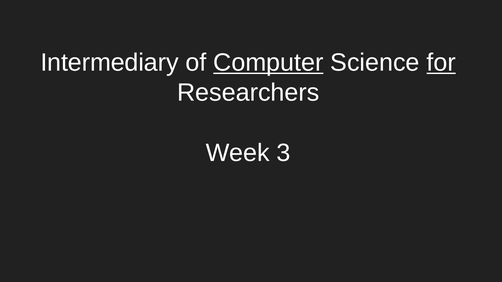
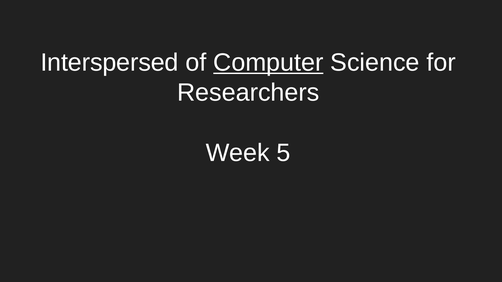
Intermediary: Intermediary -> Interspersed
for underline: present -> none
3: 3 -> 5
